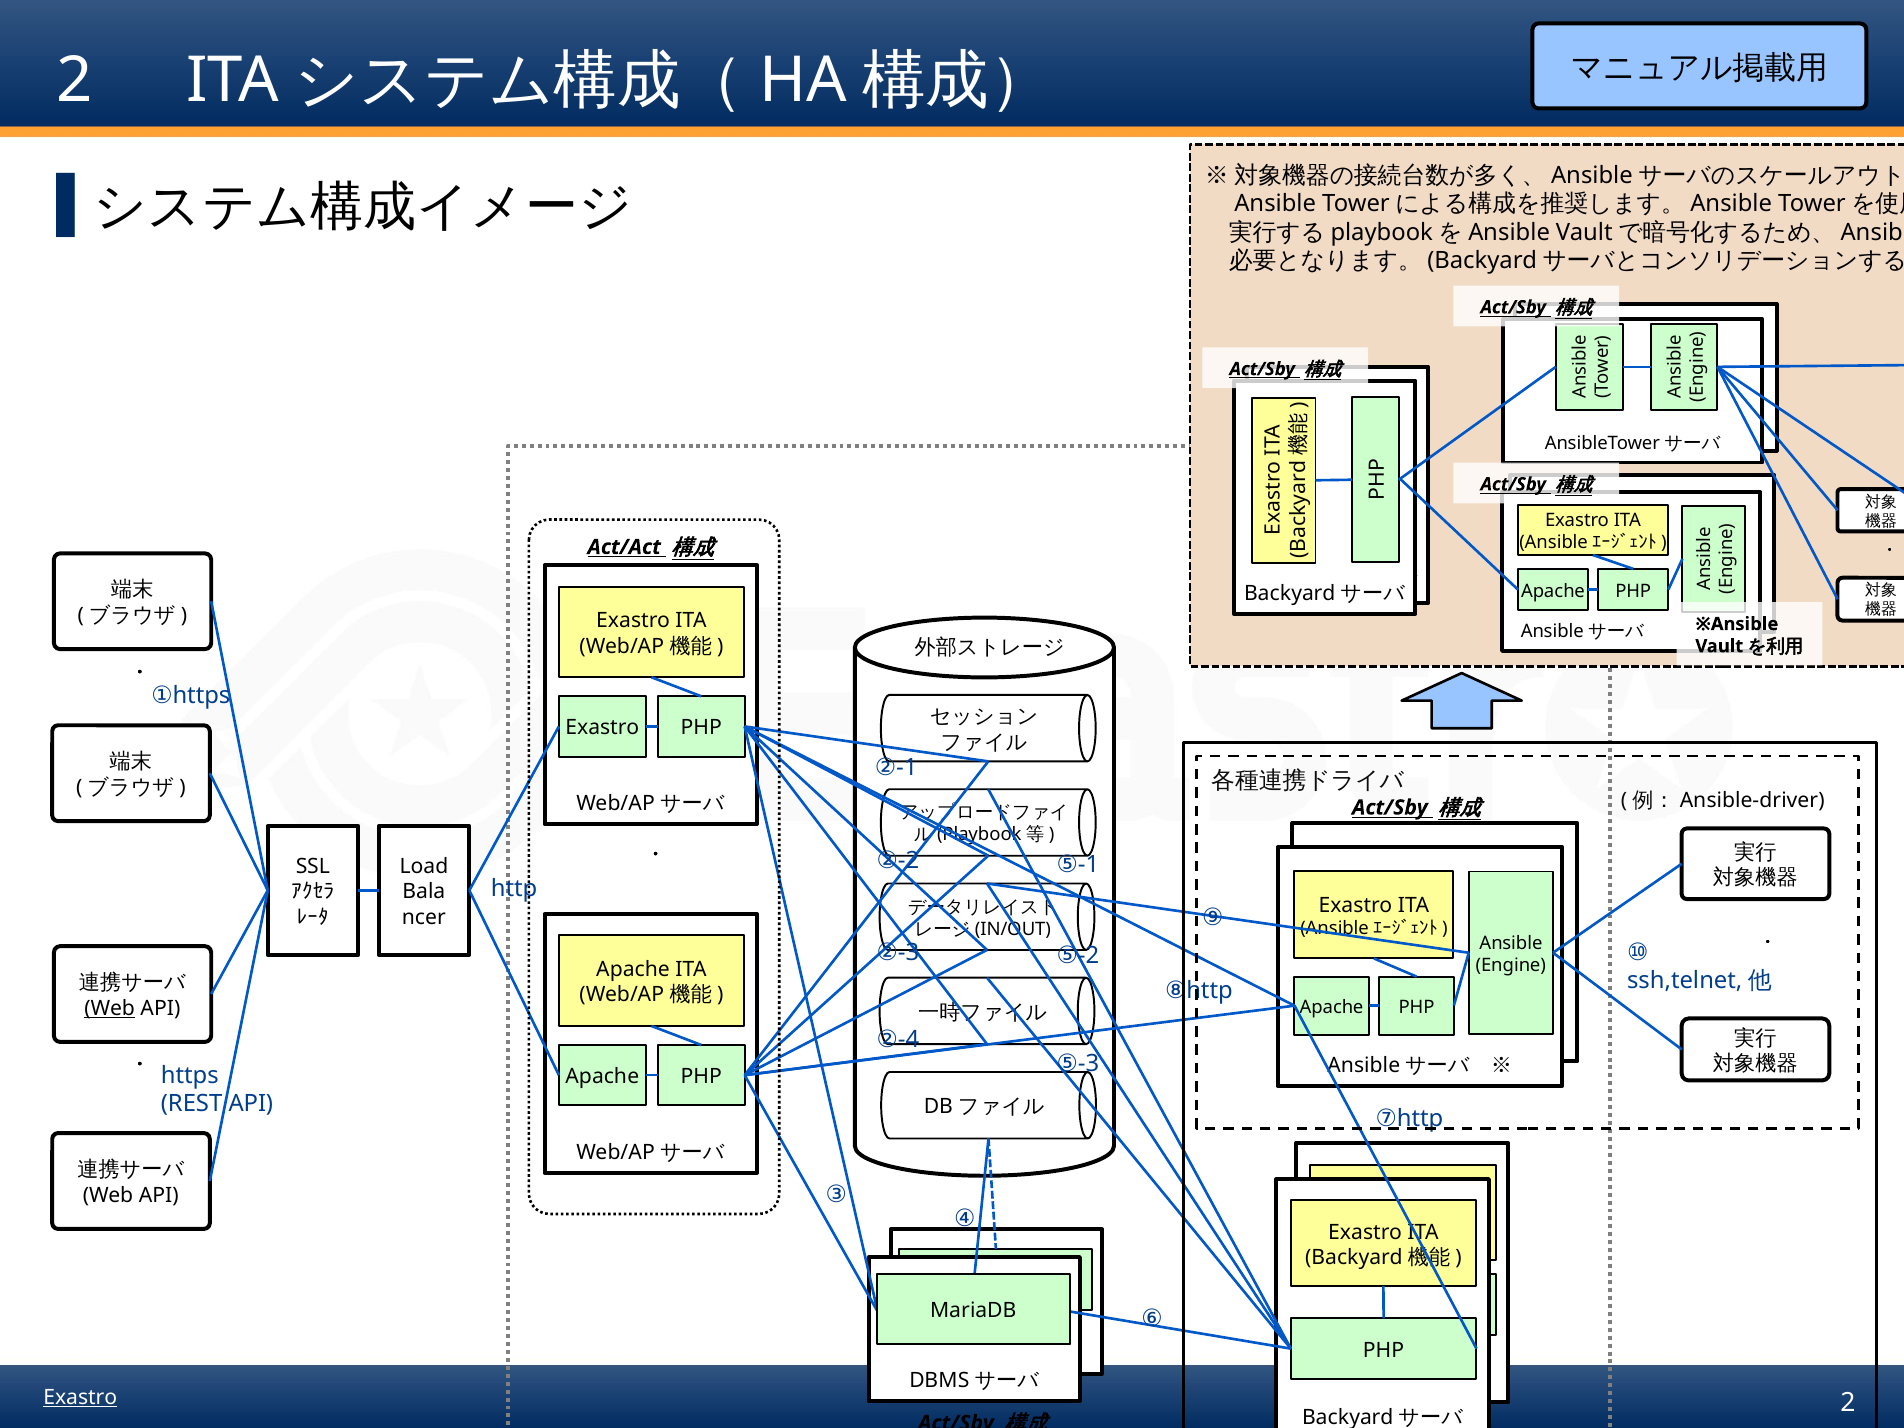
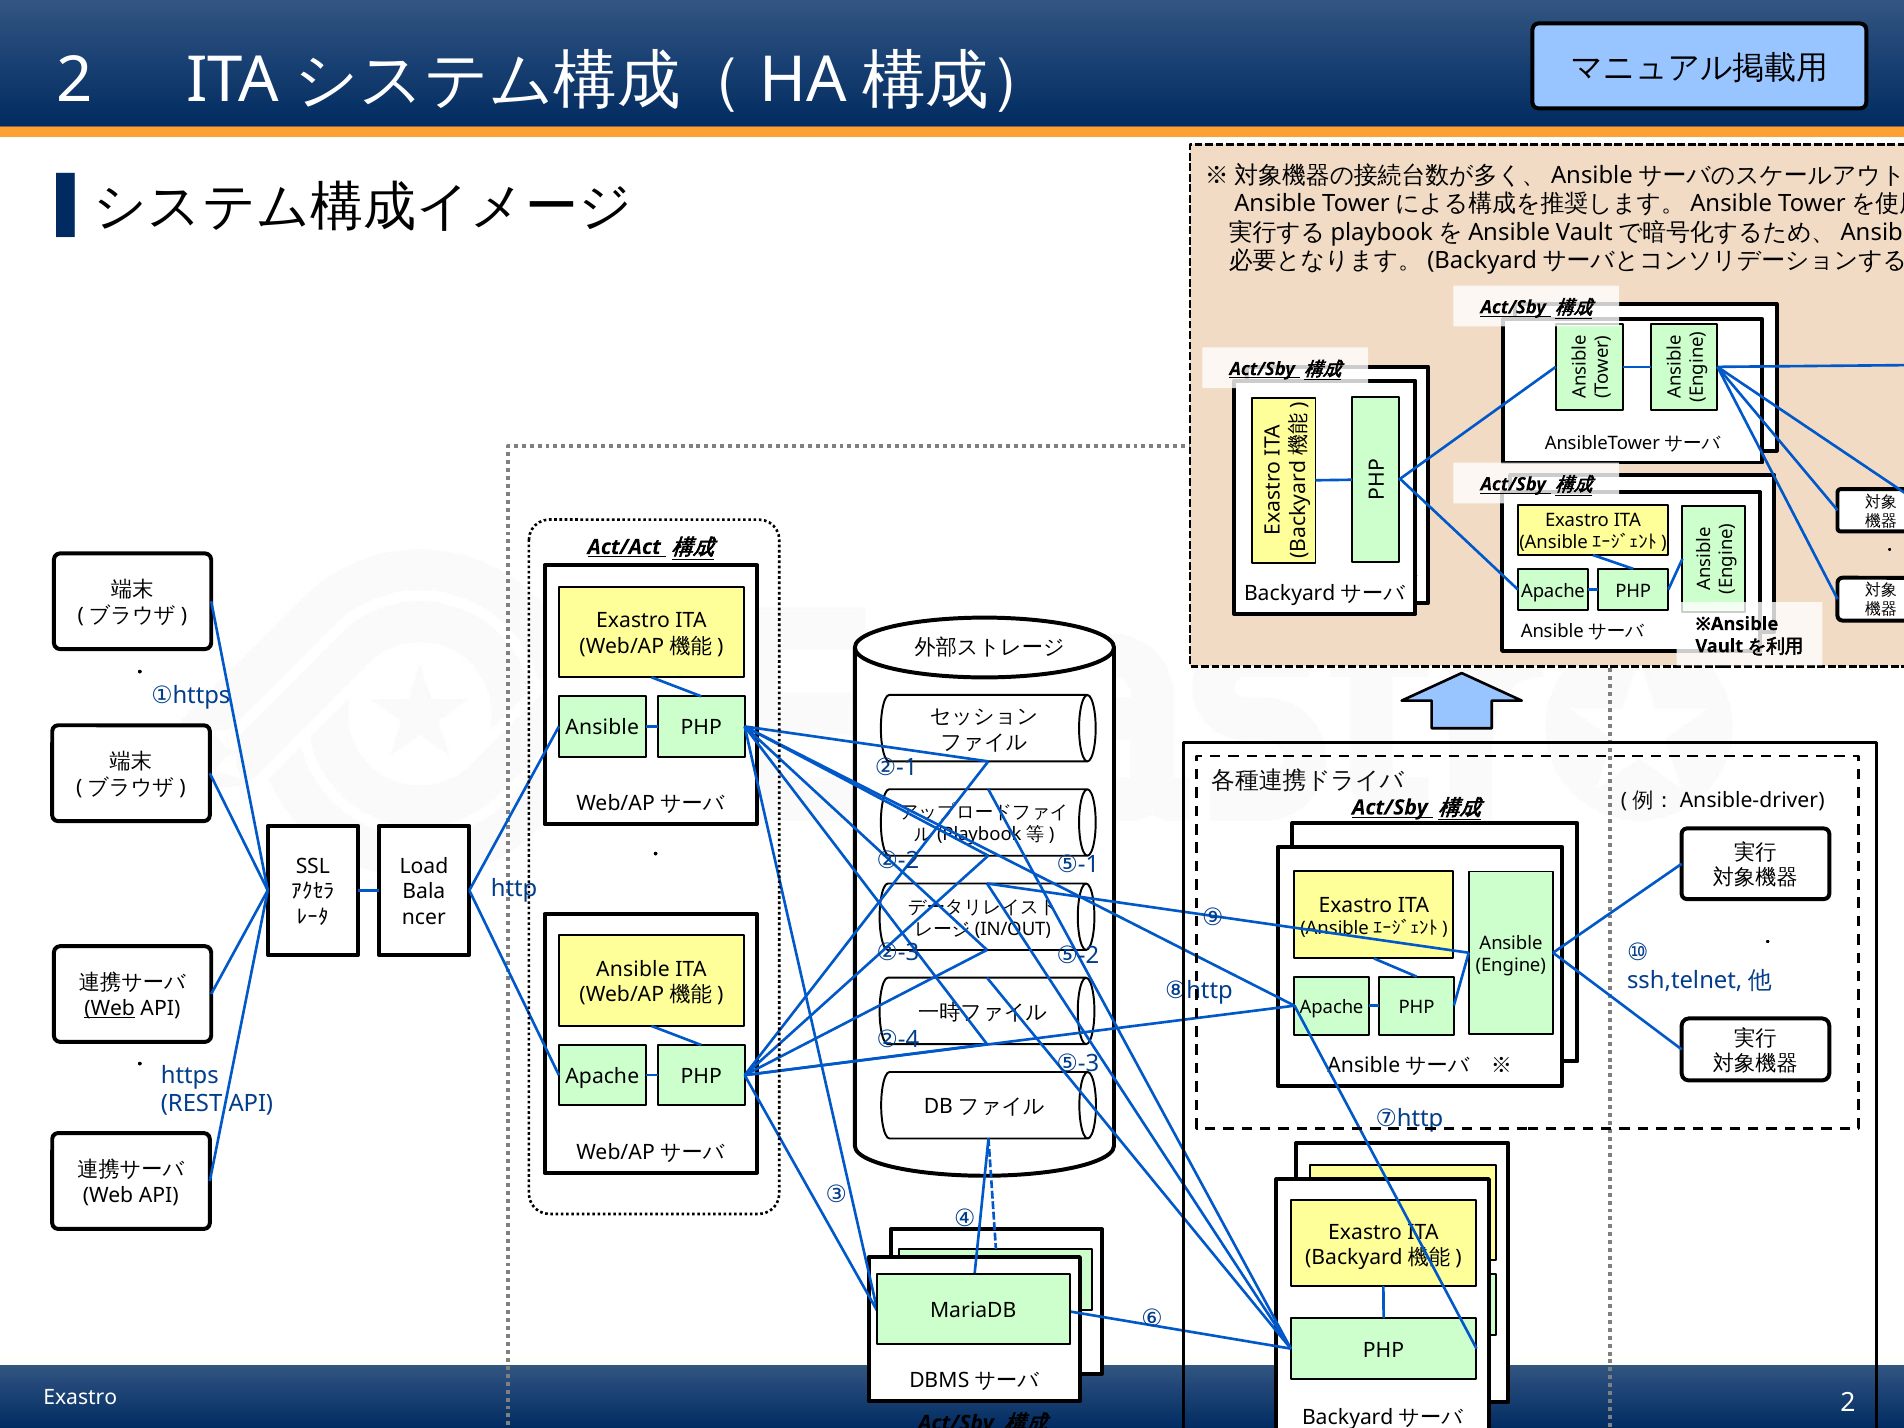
Exastro at (602, 728): Exastro -> Ansible
Apache at (633, 969): Apache -> Ansible
Exastro at (80, 1398) underline: present -> none
